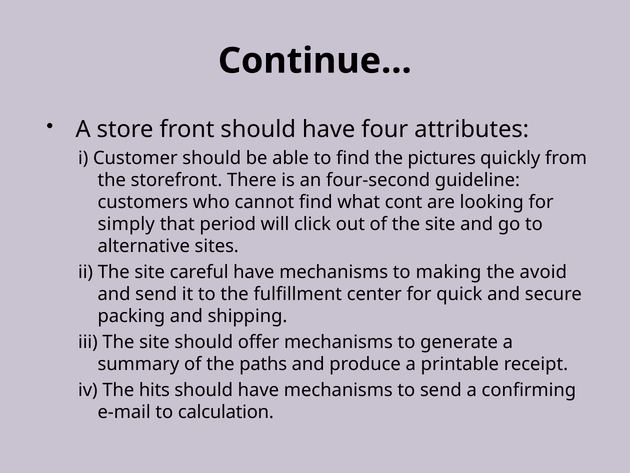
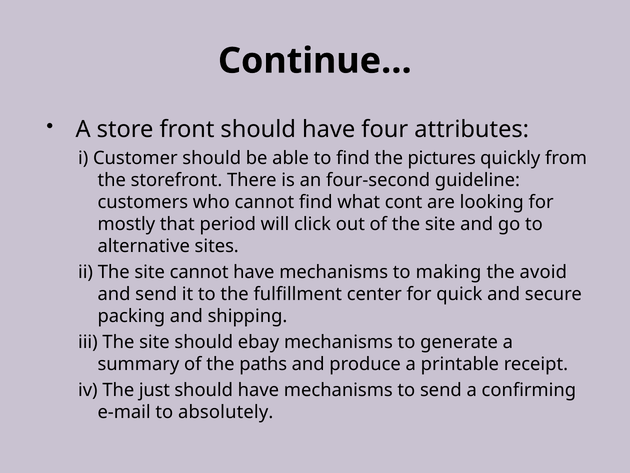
simply: simply -> mostly
site careful: careful -> cannot
offer: offer -> ebay
hits: hits -> just
calculation: calculation -> absolutely
